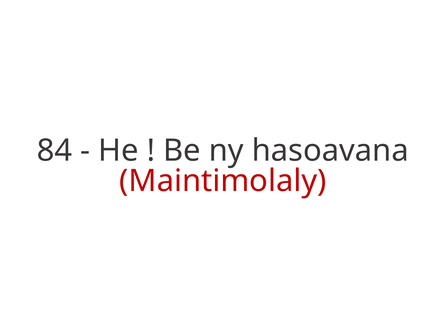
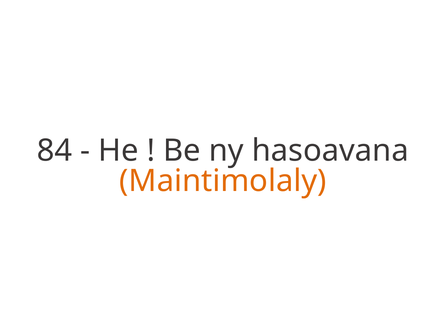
Maintimolaly colour: red -> orange
